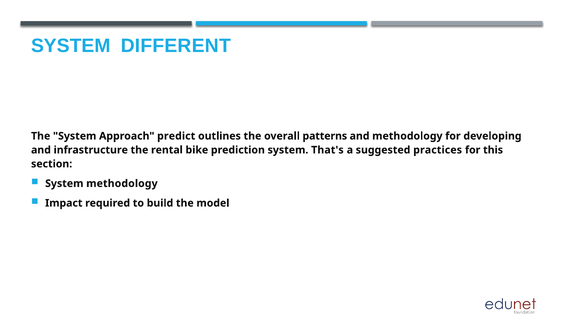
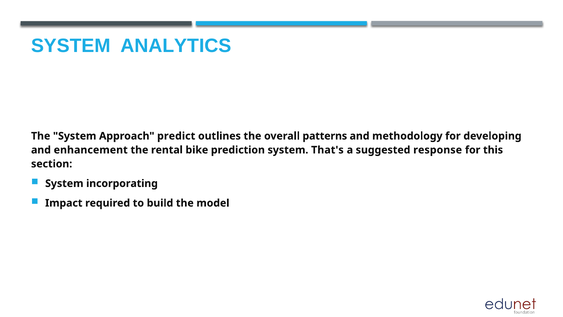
DIFFERENT: DIFFERENT -> ANALYTICS
infrastructure: infrastructure -> enhancement
practices: practices -> response
System methodology: methodology -> incorporating
